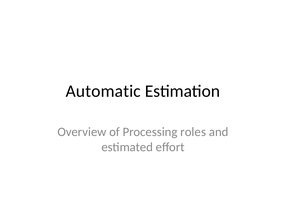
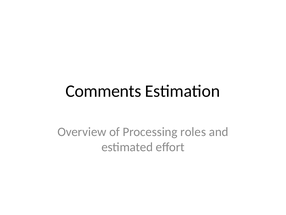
Automatic: Automatic -> Comments
